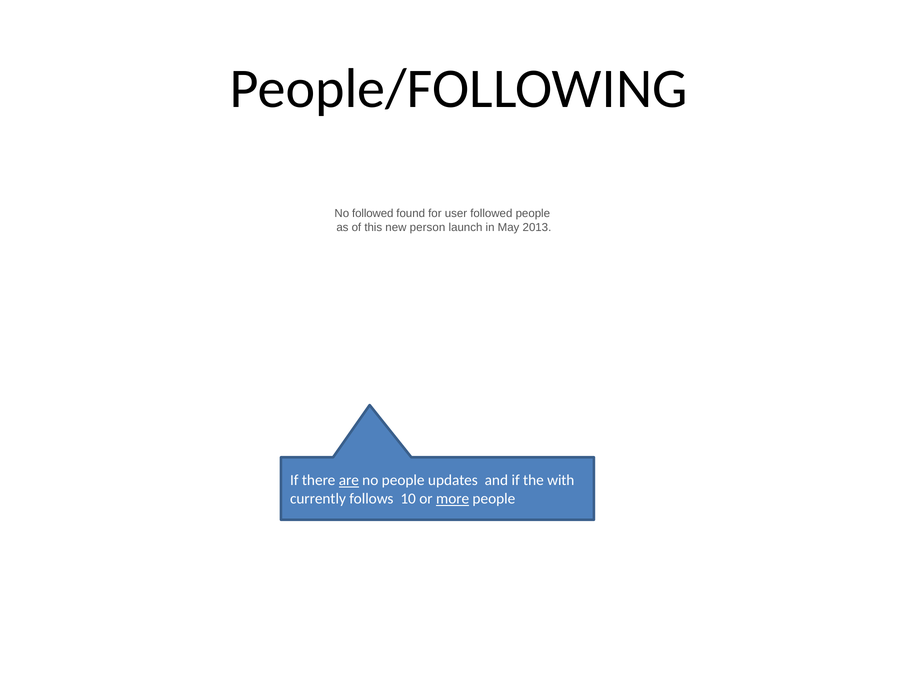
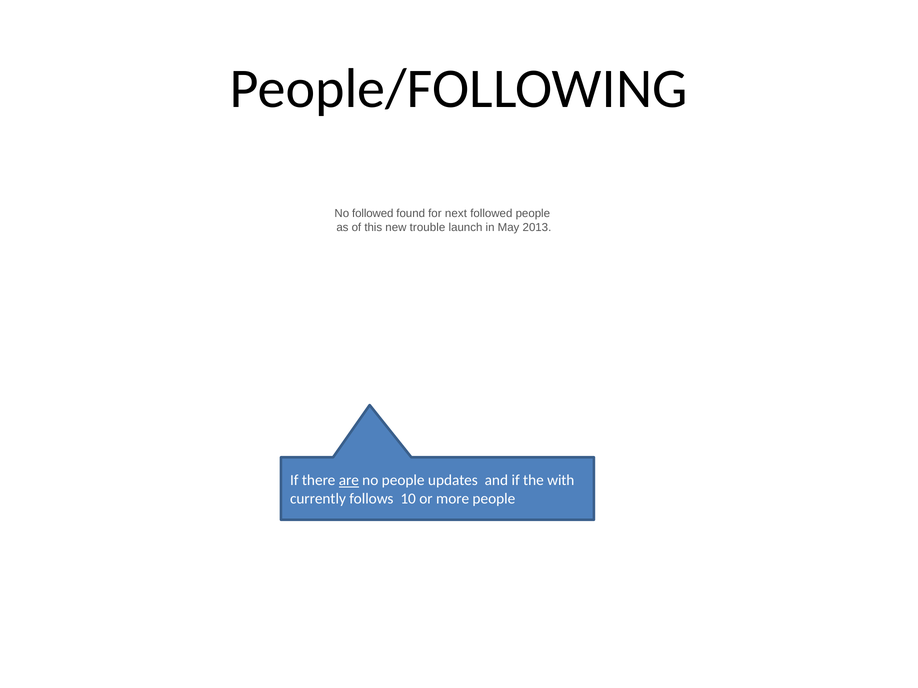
user: user -> next
person: person -> trouble
more underline: present -> none
